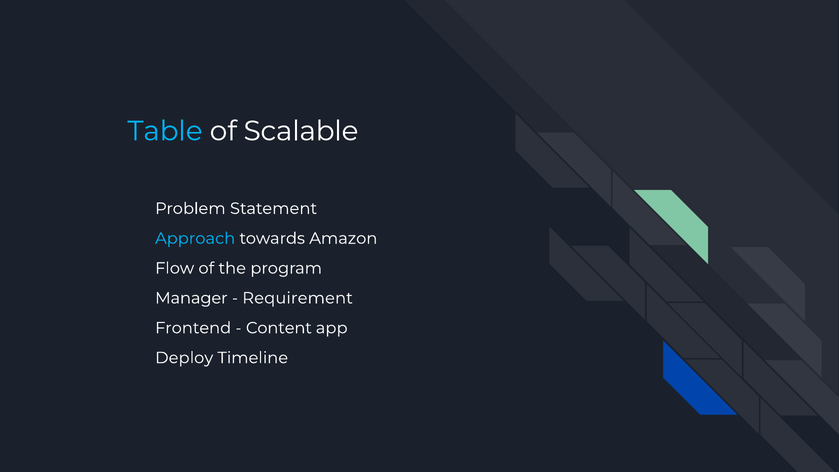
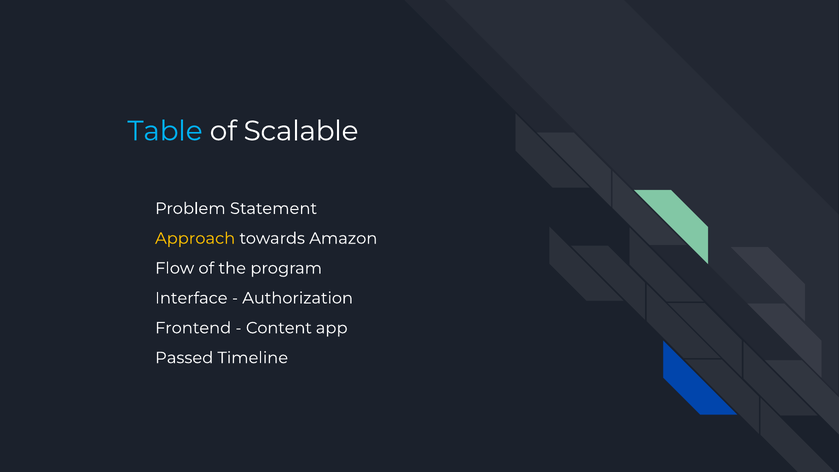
Approach colour: light blue -> yellow
Manager: Manager -> Interface
Requirement: Requirement -> Authorization
Deploy: Deploy -> Passed
